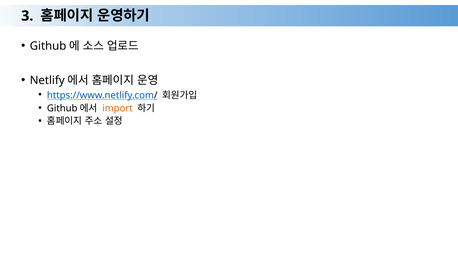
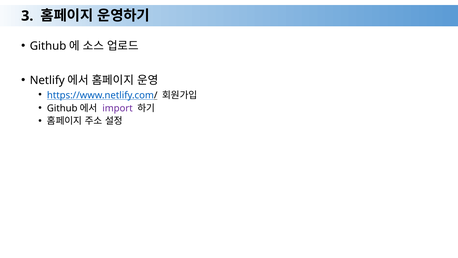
import colour: orange -> purple
